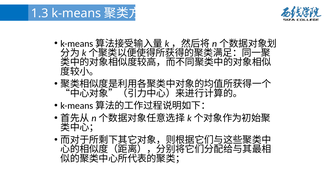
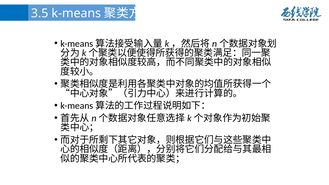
1.3: 1.3 -> 3.5
